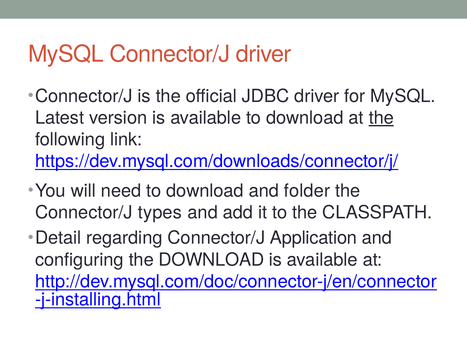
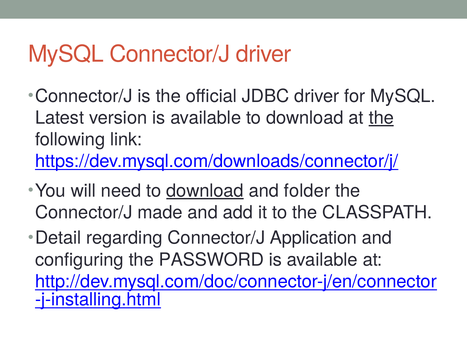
download at (205, 191) underline: none -> present
types: types -> made
the DOWNLOAD: DOWNLOAD -> PASSWORD
